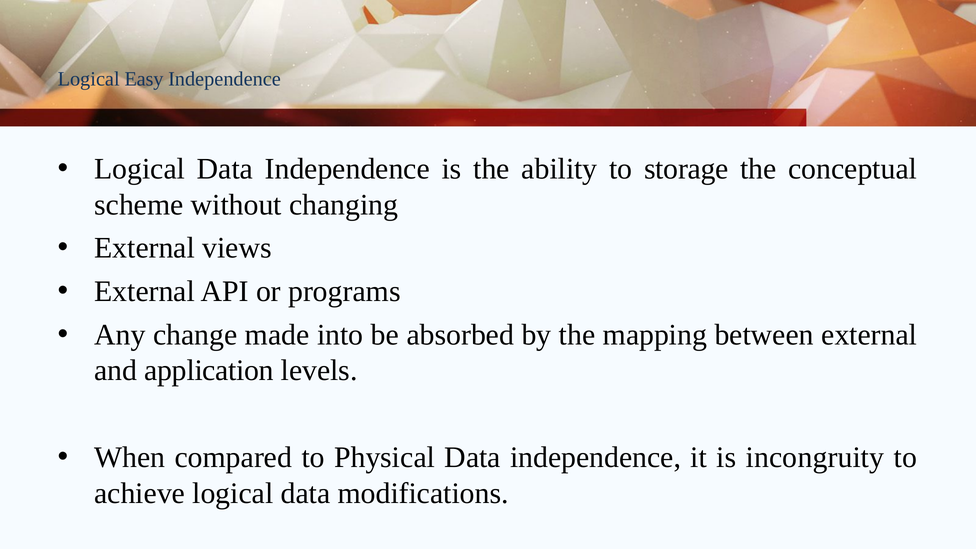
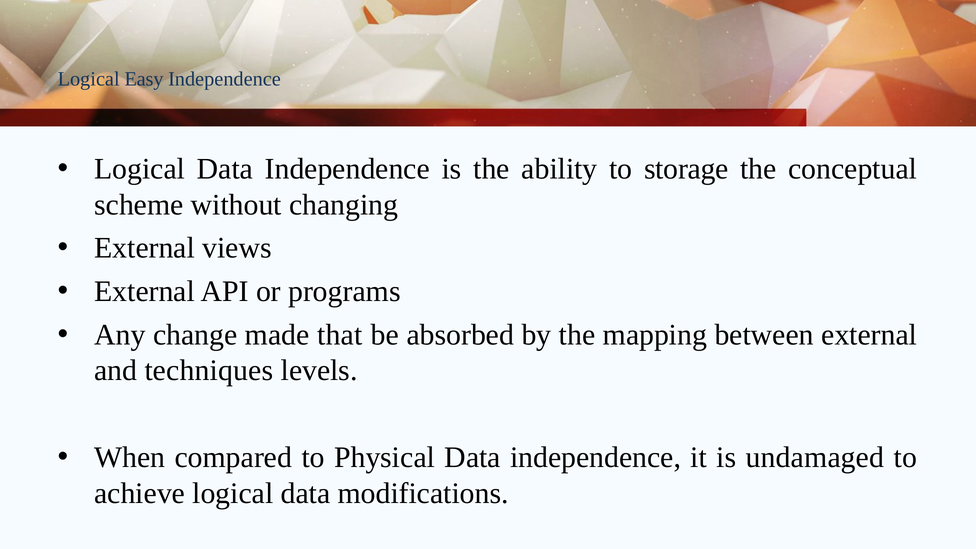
into: into -> that
application: application -> techniques
incongruity: incongruity -> undamaged
